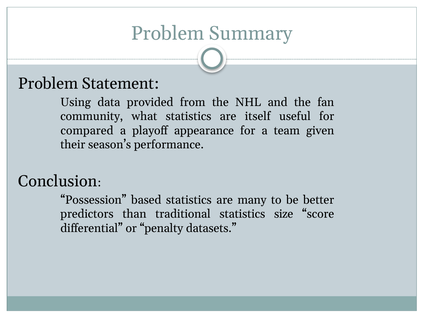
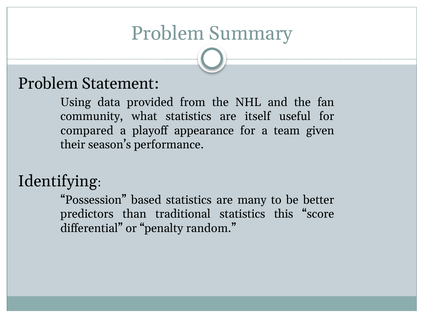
Conclusion: Conclusion -> Identifying
size: size -> this
datasets: datasets -> random
